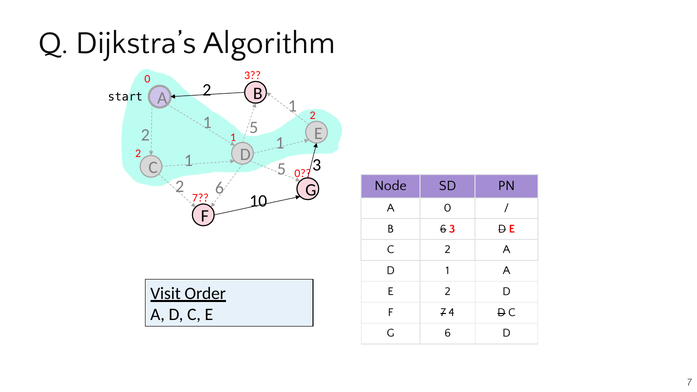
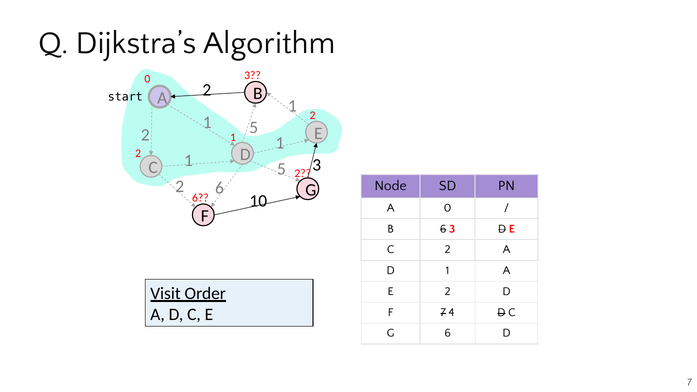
0 at (303, 174): 0 -> 2
7 at (200, 198): 7 -> 6
